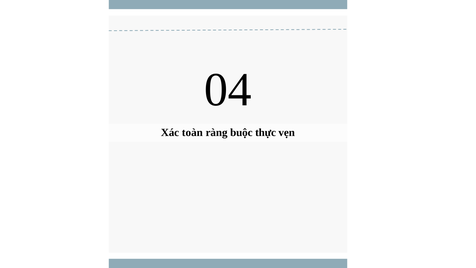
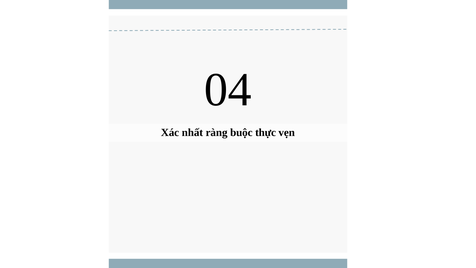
toàn: toàn -> nhất
